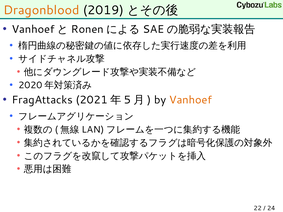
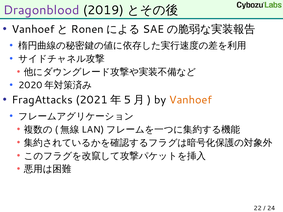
Dragonblood colour: orange -> purple
